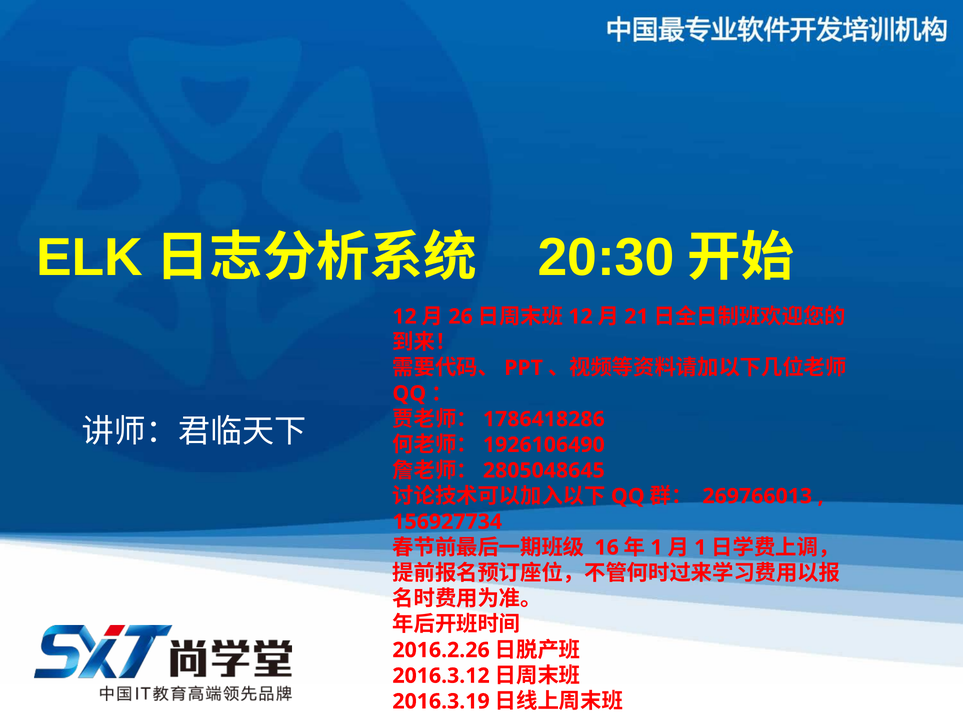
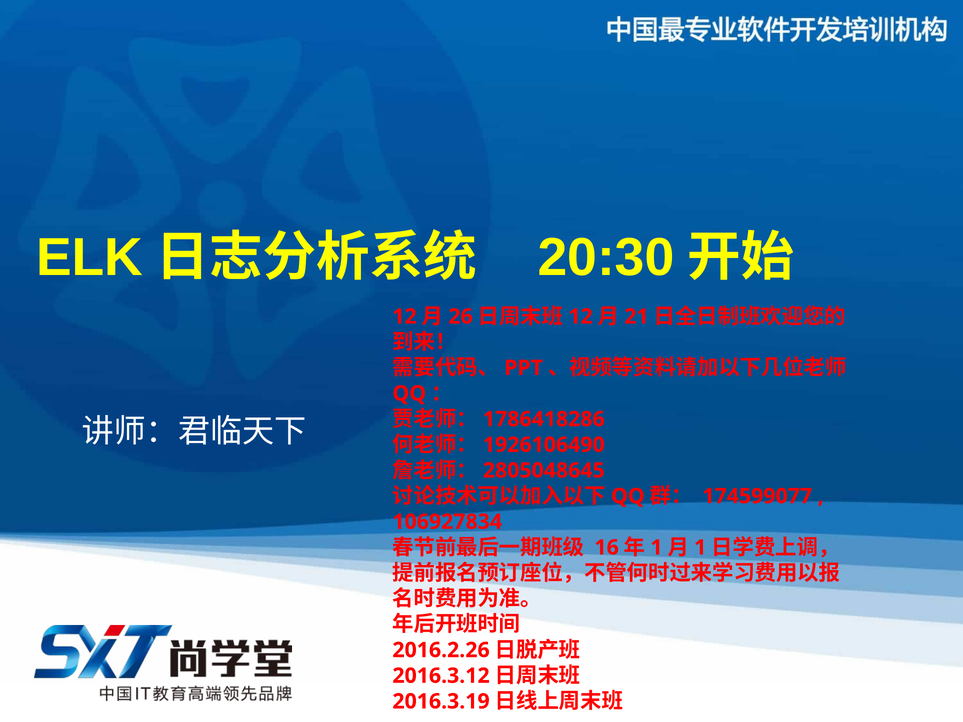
269766013: 269766013 -> 174599077
156927734: 156927734 -> 106927834
